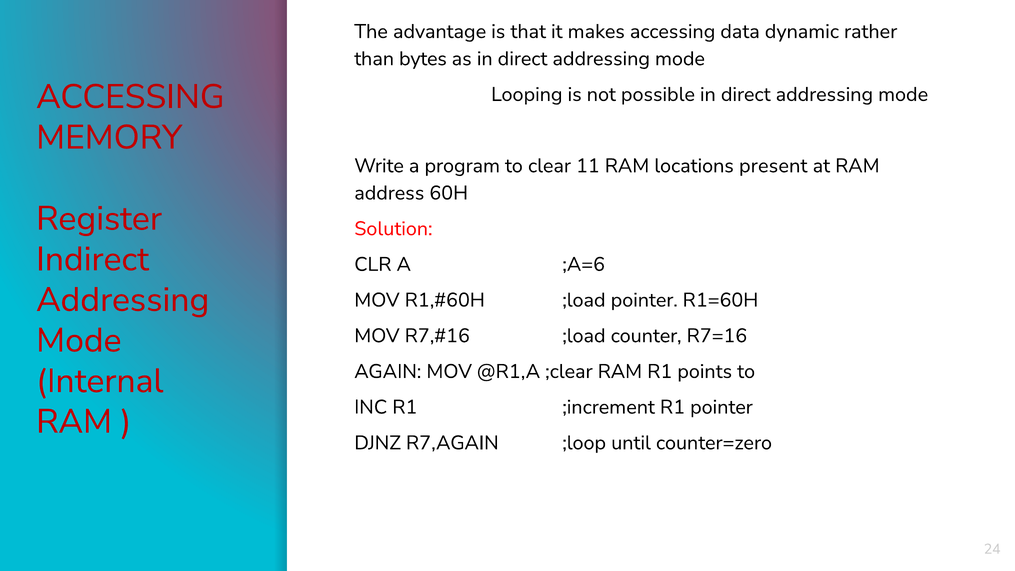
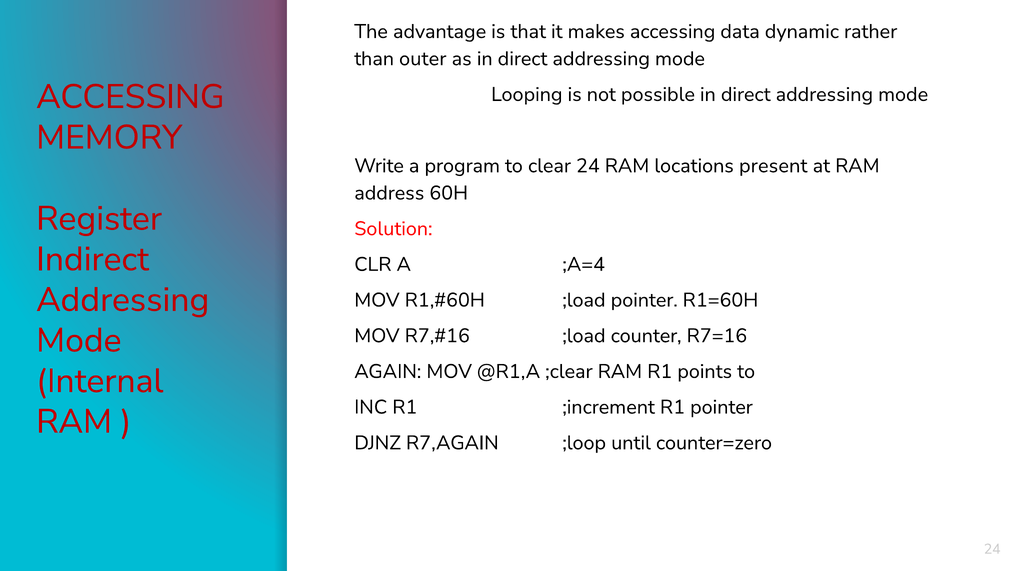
bytes: bytes -> outer
clear 11: 11 -> 24
;A=6: ;A=6 -> ;A=4
